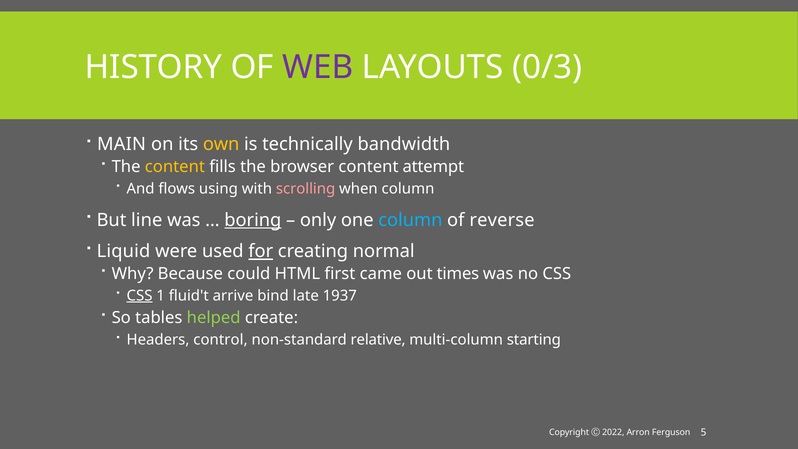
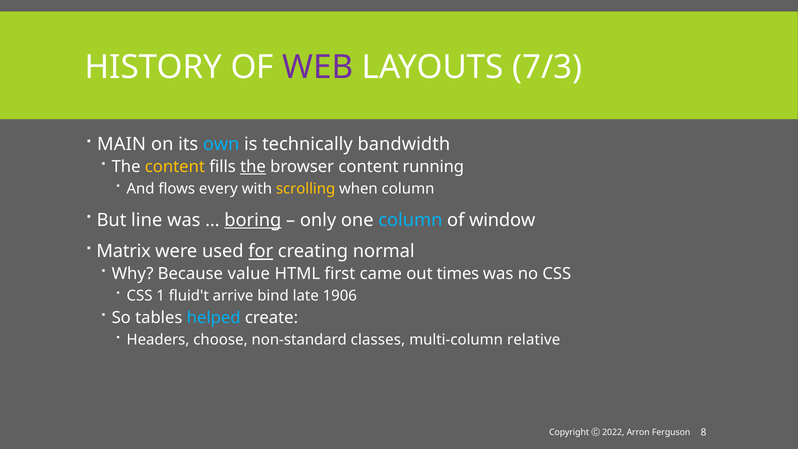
0/3: 0/3 -> 7/3
own colour: yellow -> light blue
the at (253, 167) underline: none -> present
attempt: attempt -> running
using: using -> every
scrolling colour: pink -> yellow
reverse: reverse -> window
Liquid: Liquid -> Matrix
could: could -> value
CSS at (140, 296) underline: present -> none
1937: 1937 -> 1906
helped colour: light green -> light blue
control: control -> choose
relative: relative -> classes
starting: starting -> relative
5: 5 -> 8
